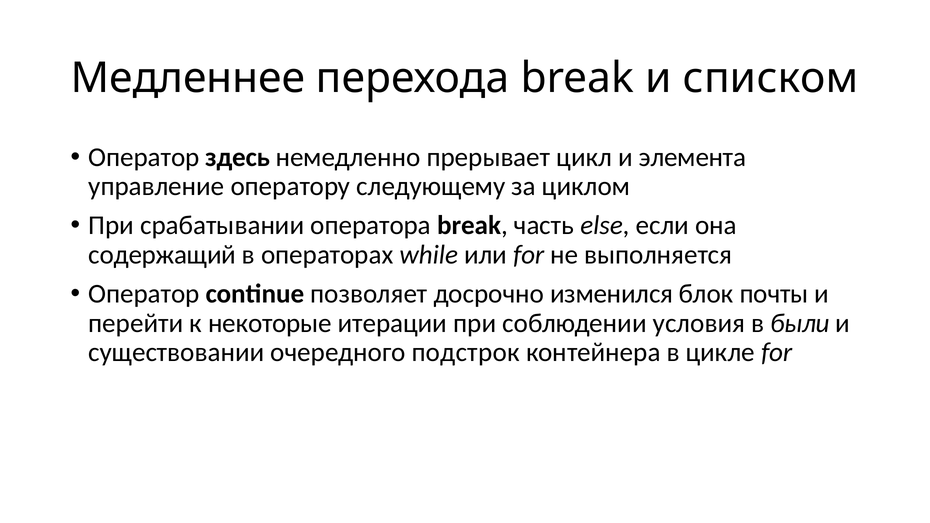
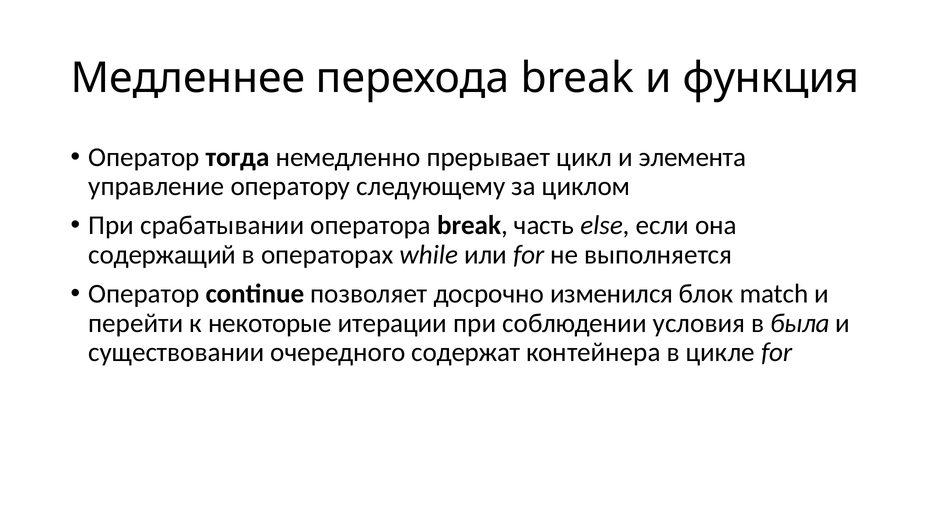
списком: списком -> функция
здесь: здесь -> тогда
почты: почты -> match
были: были -> была
подстрок: подстрок -> содержат
